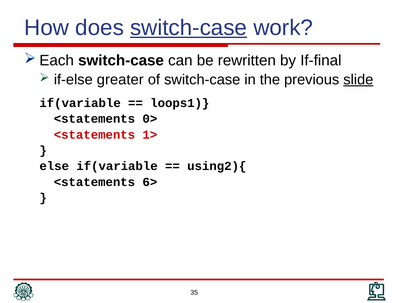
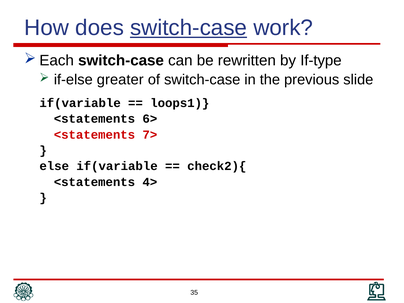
If-final: If-final -> If-type
slide underline: present -> none
0>: 0> -> 6>
1>: 1> -> 7>
using2){: using2){ -> check2){
6>: 6> -> 4>
